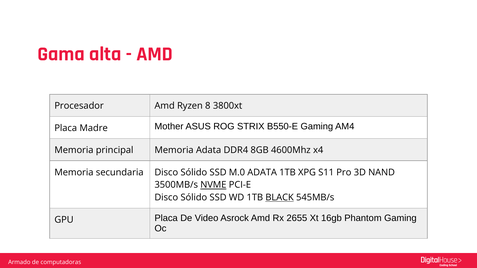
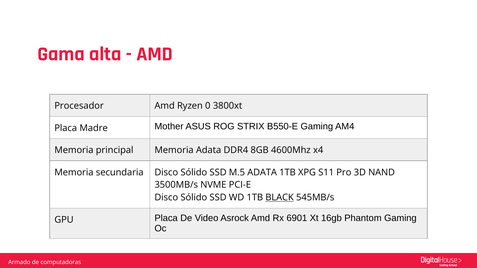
8: 8 -> 0
M.0: M.0 -> M.5
NVME underline: present -> none
2655: 2655 -> 6901
